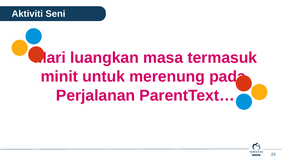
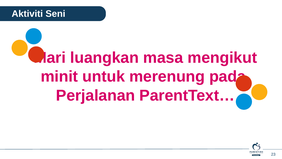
termasuk: termasuk -> mengikut
